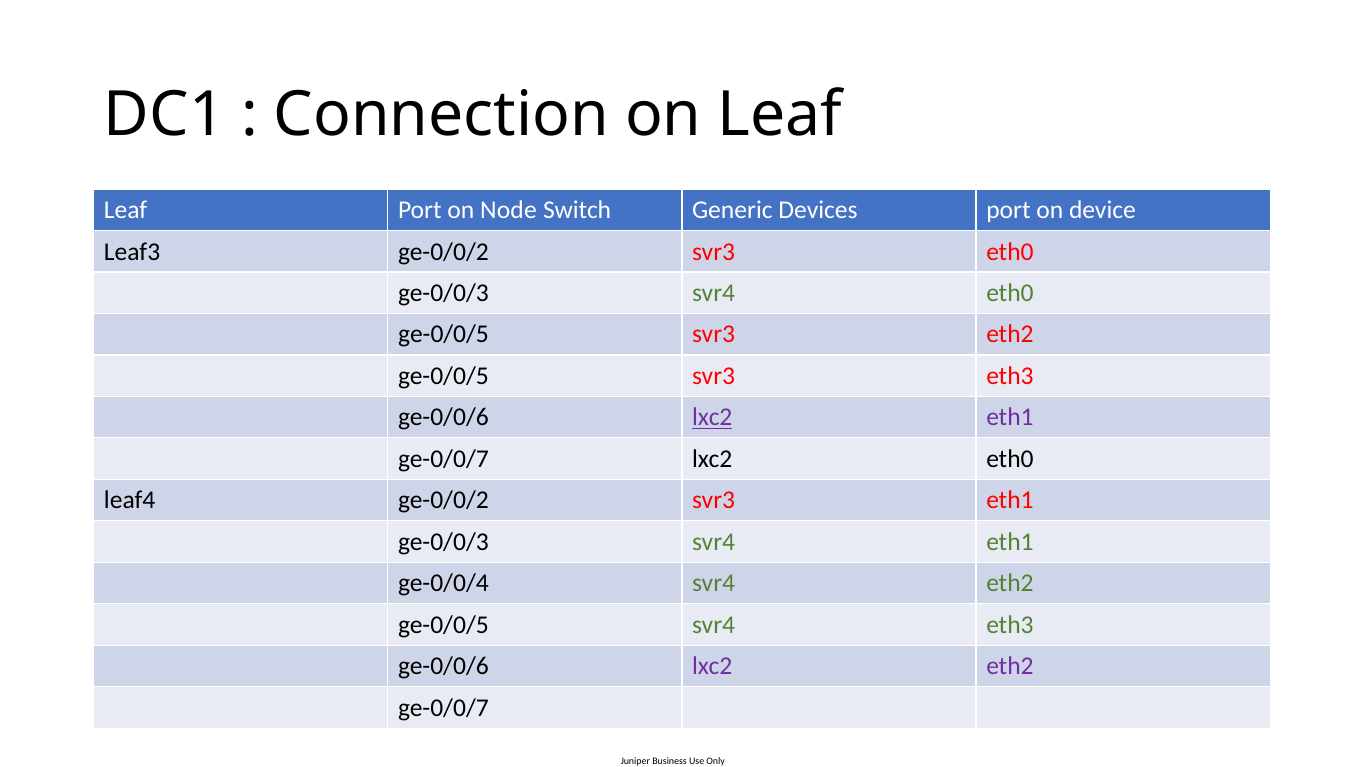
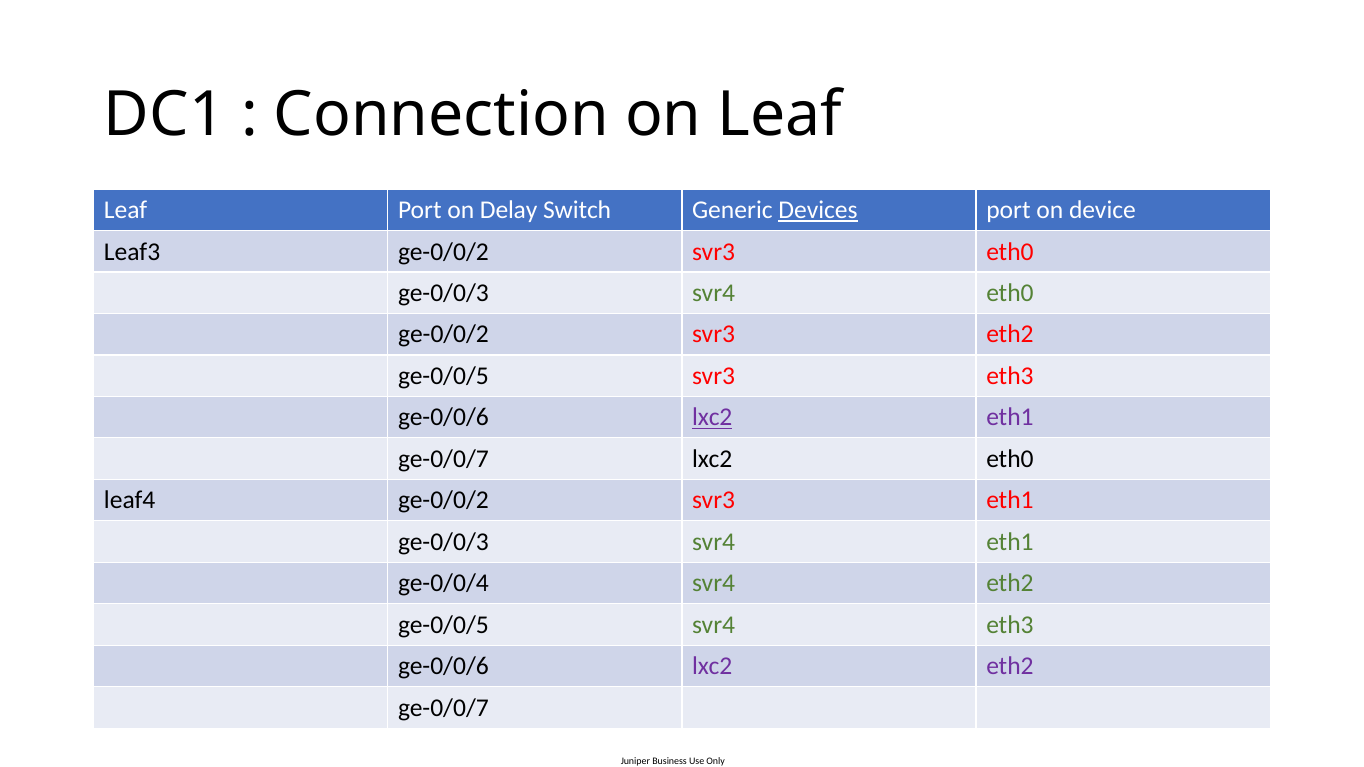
Node: Node -> Delay
Devices underline: none -> present
ge-0/0/5 at (443, 335): ge-0/0/5 -> ge-0/0/2
